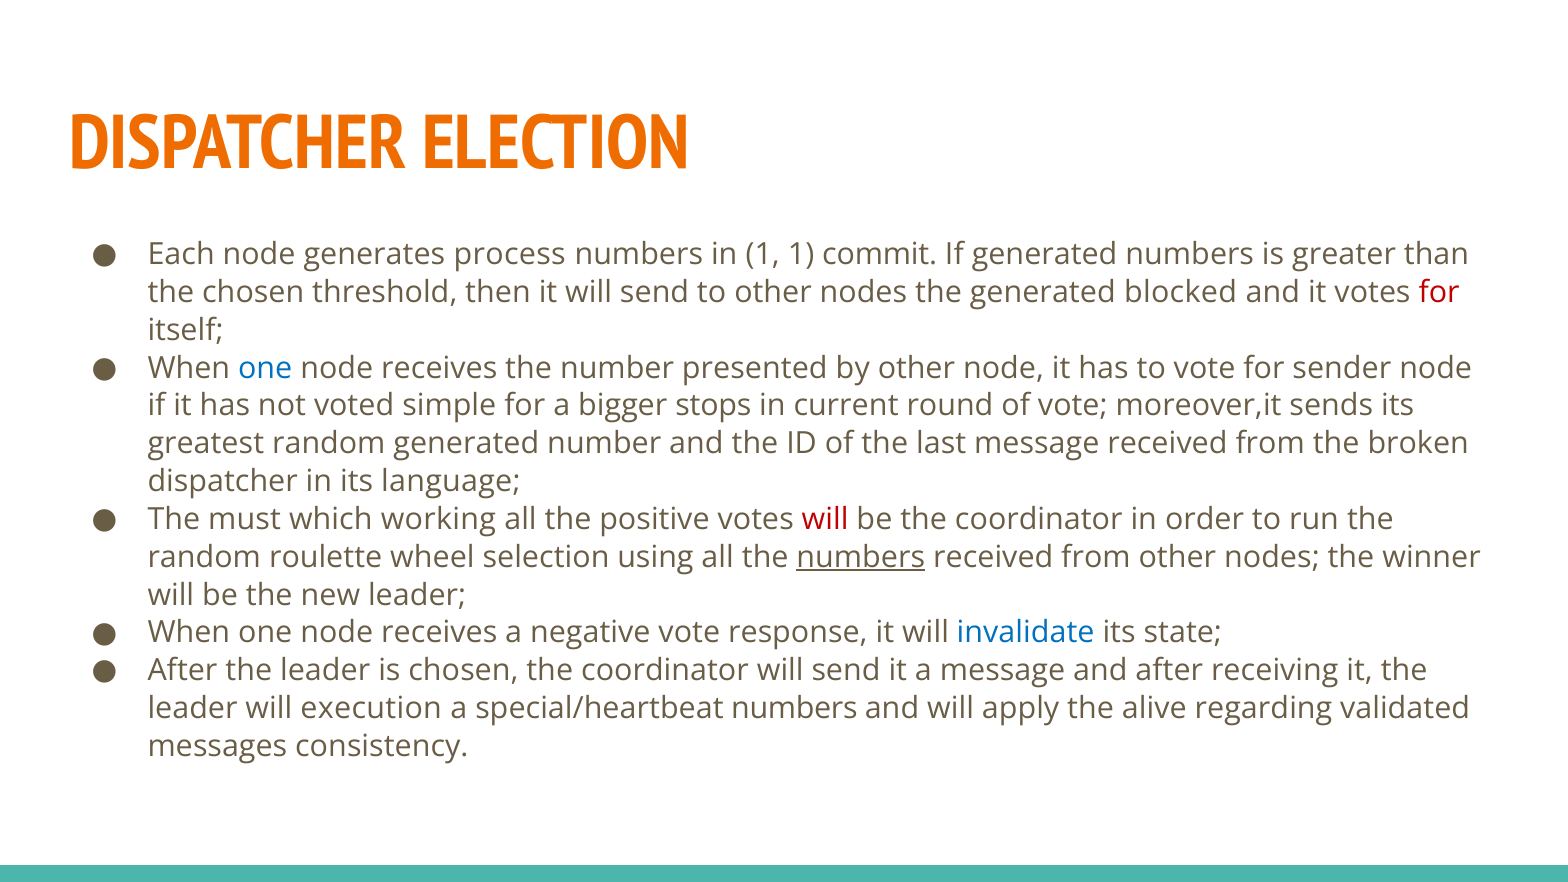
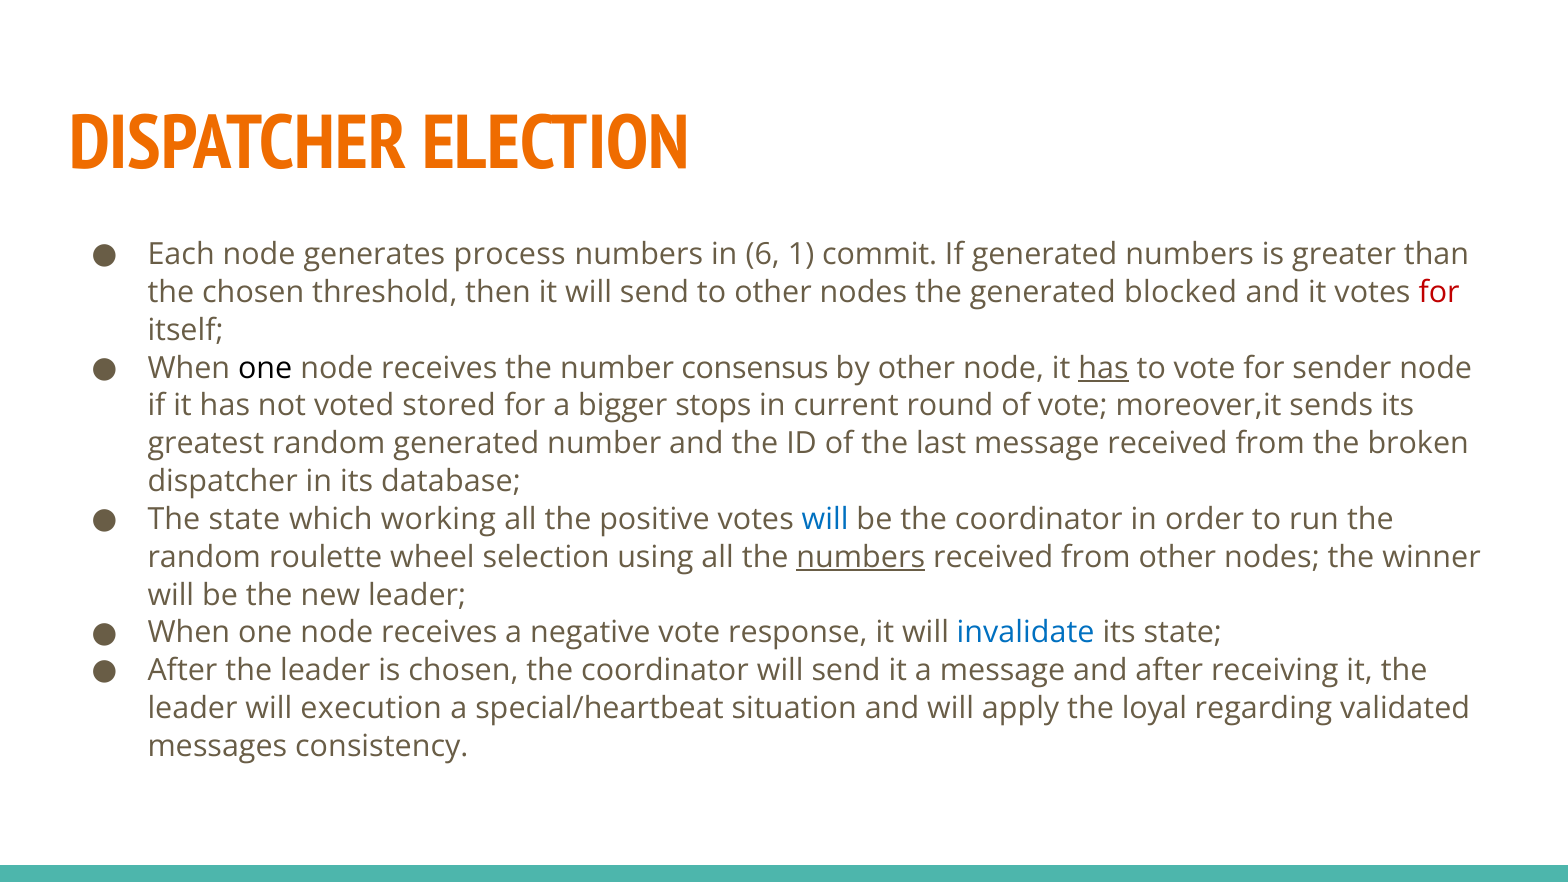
in 1: 1 -> 6
one at (265, 368) colour: blue -> black
presented: presented -> consensus
has at (1104, 368) underline: none -> present
simple: simple -> stored
language: language -> database
The must: must -> state
will at (825, 519) colour: red -> blue
special/heartbeat numbers: numbers -> situation
alive: alive -> loyal
